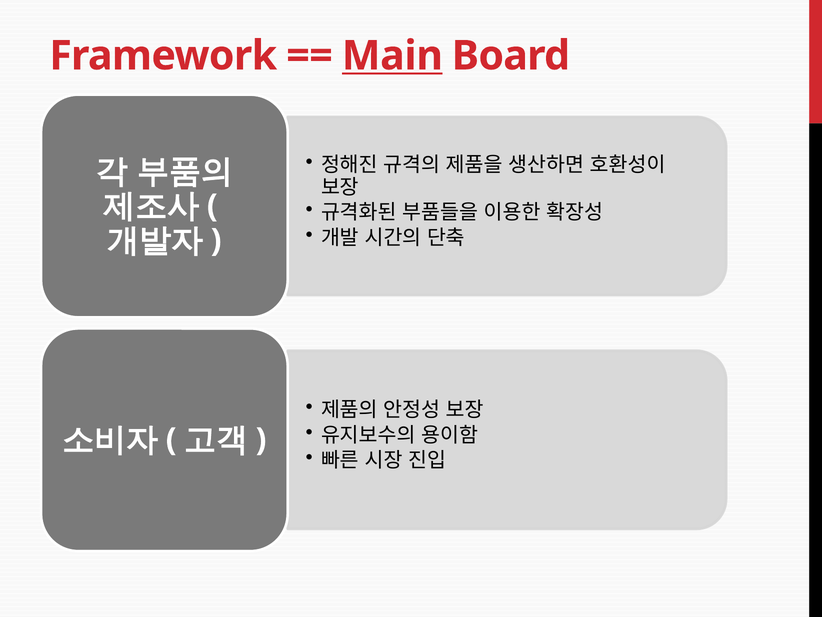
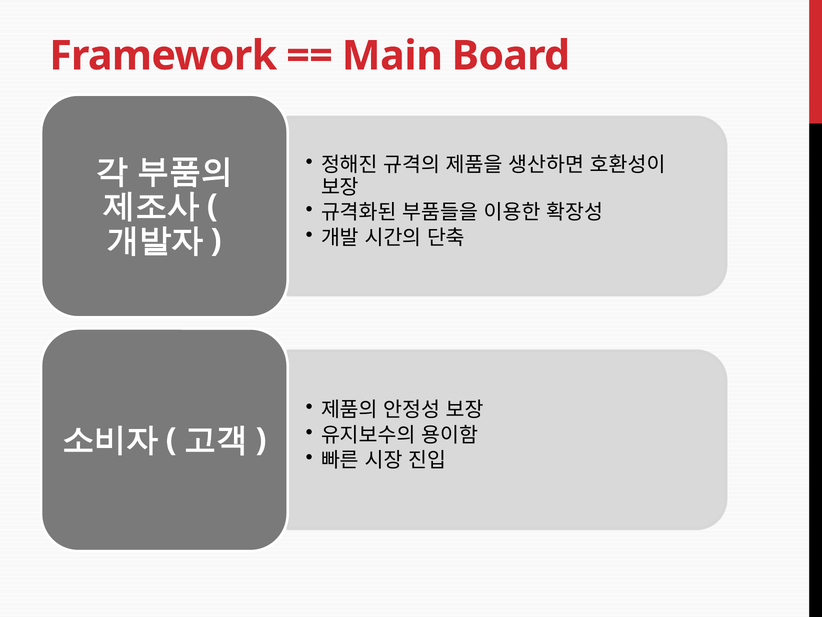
Main underline: present -> none
